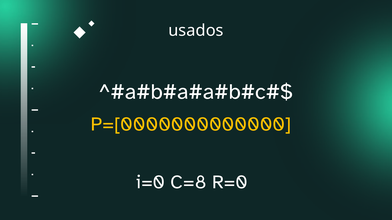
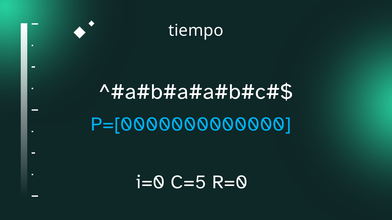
usados: usados -> tiempo
P=[0000000000000 colour: yellow -> light blue
C=8: C=8 -> C=5
